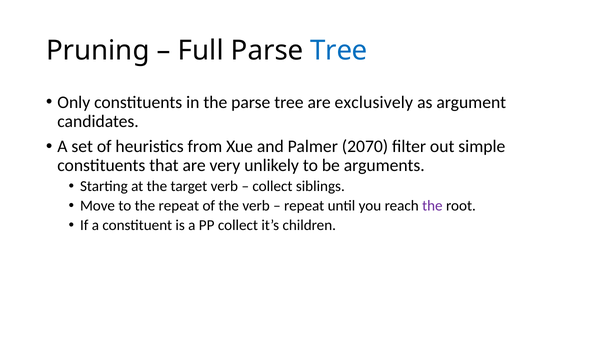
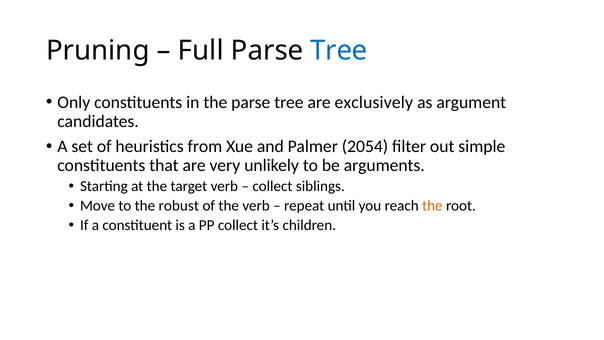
2070: 2070 -> 2054
the repeat: repeat -> robust
the at (432, 206) colour: purple -> orange
